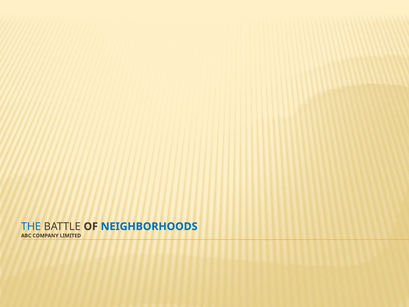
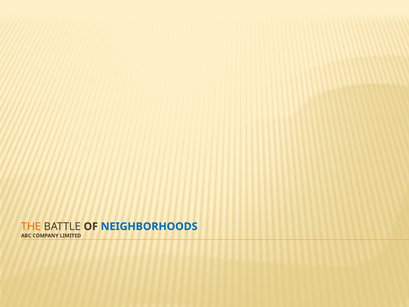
THE colour: blue -> orange
